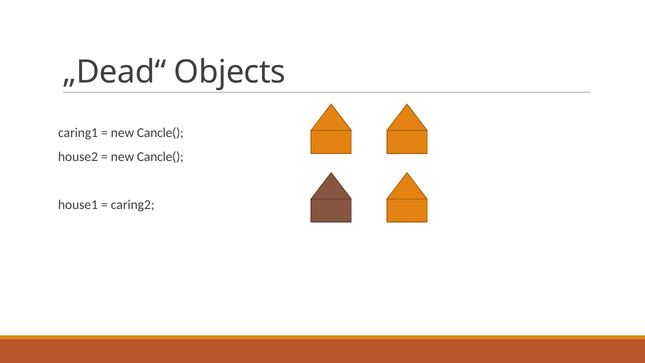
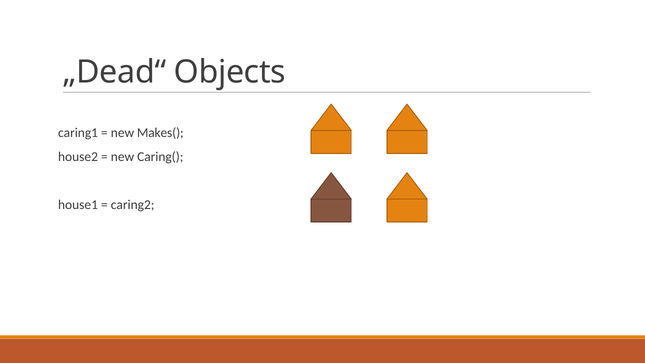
Cancle( at (160, 133): Cancle( -> Makes(
Cancle( at (160, 157): Cancle( -> Caring(
